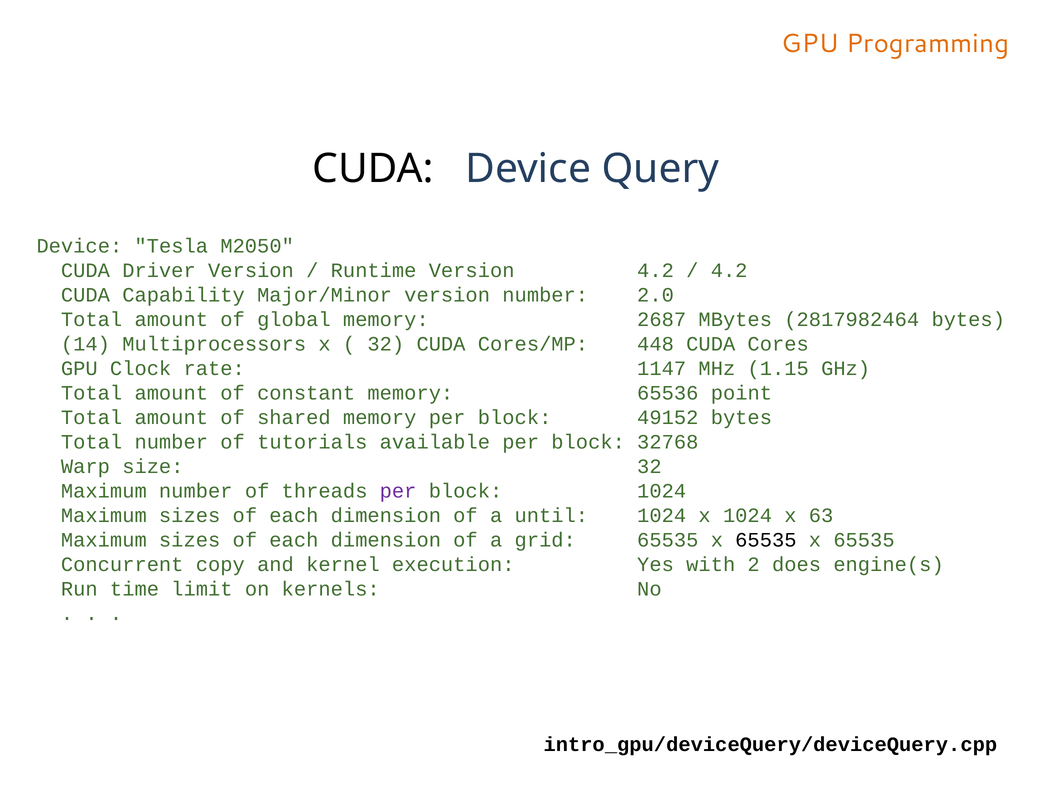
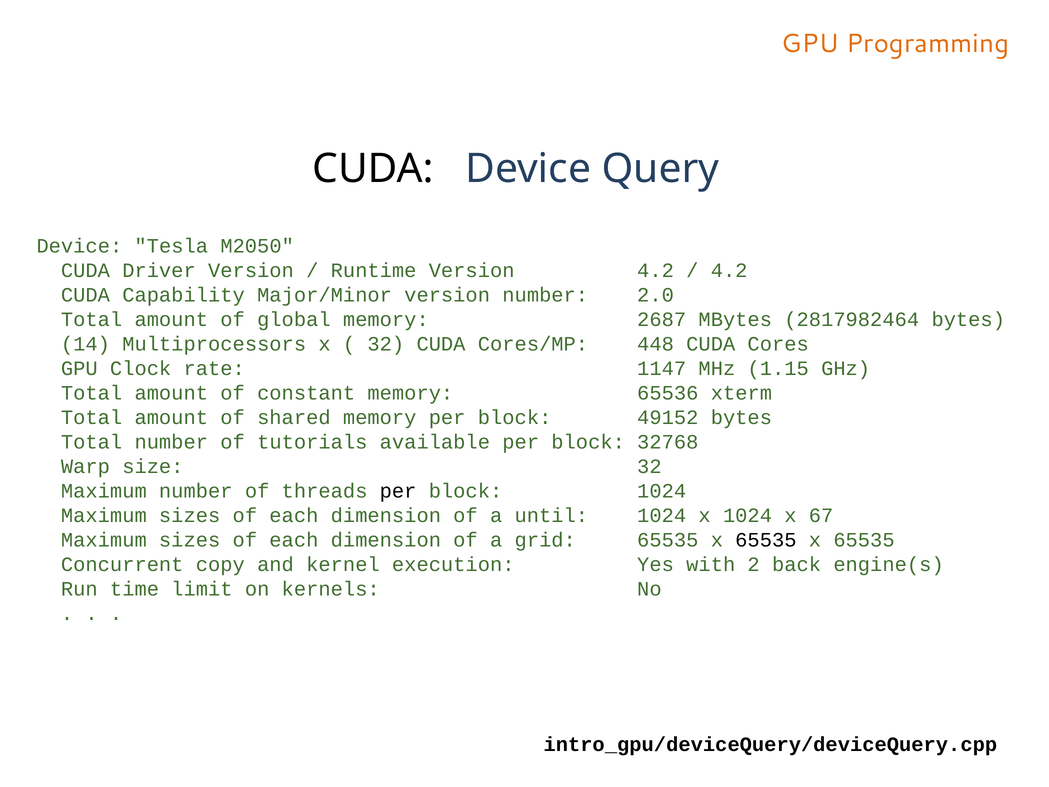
point: point -> xterm
per at (398, 491) colour: purple -> black
63: 63 -> 67
does: does -> back
